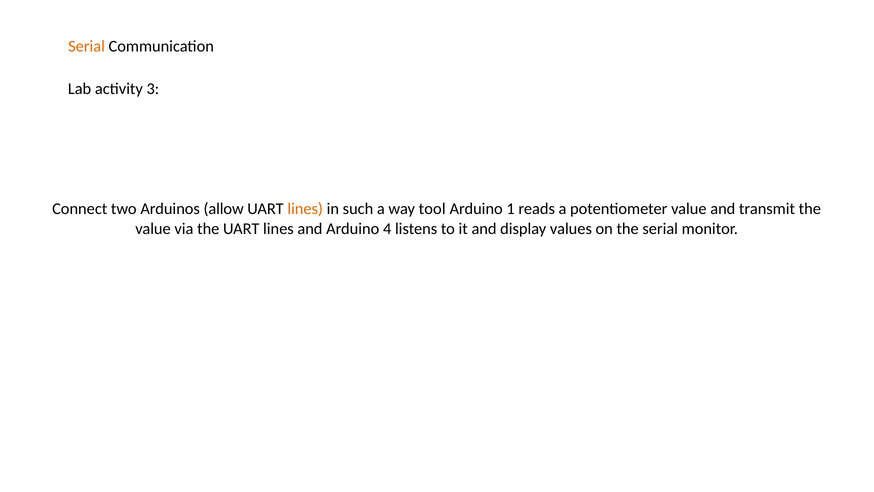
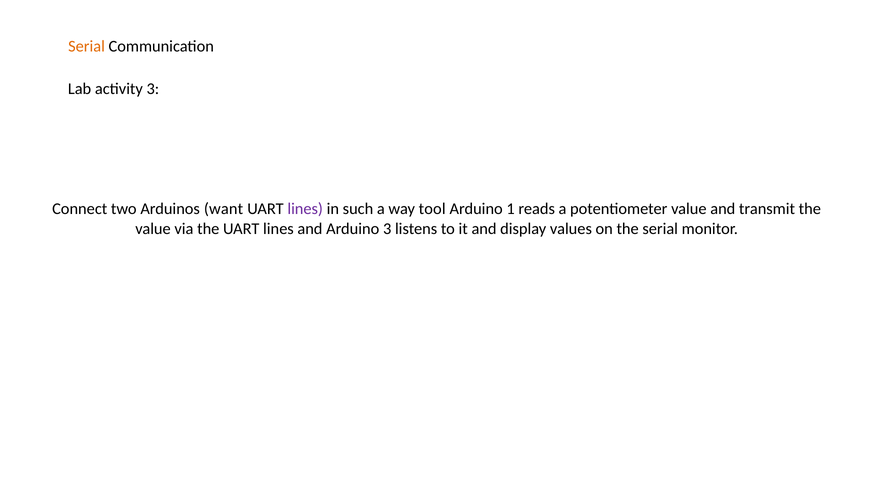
allow: allow -> want
lines at (305, 209) colour: orange -> purple
Arduino 4: 4 -> 3
